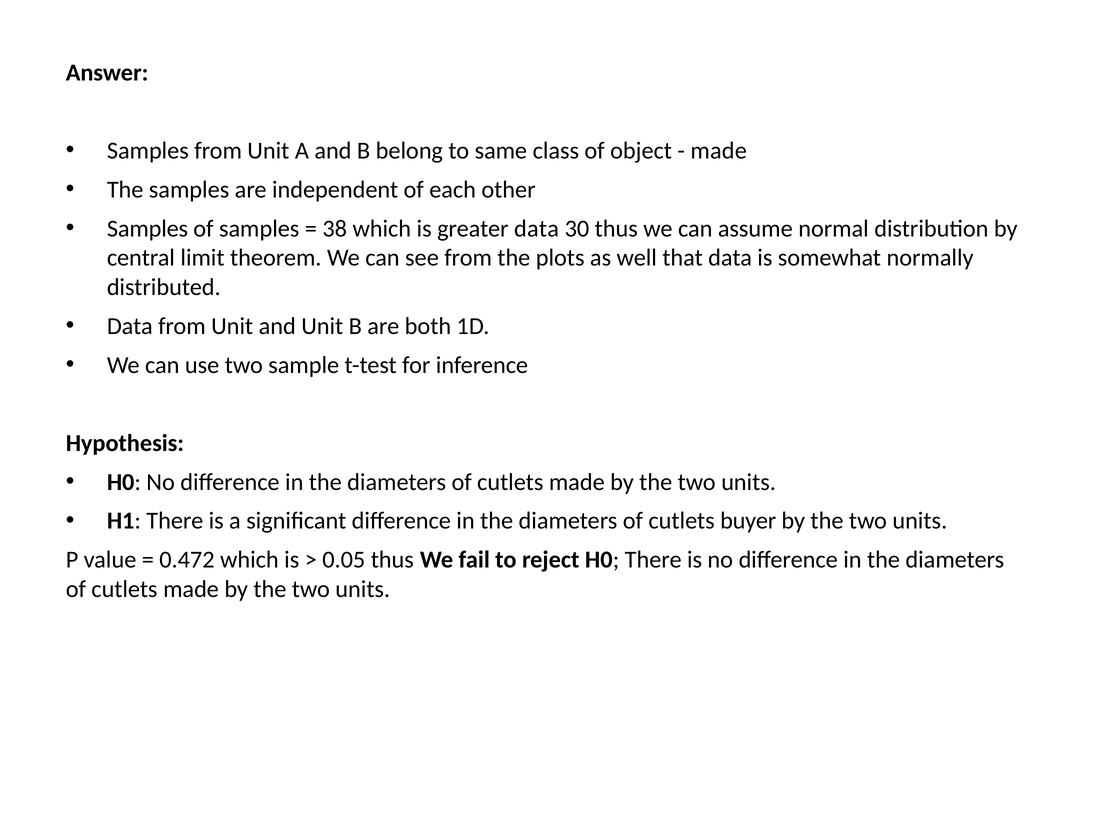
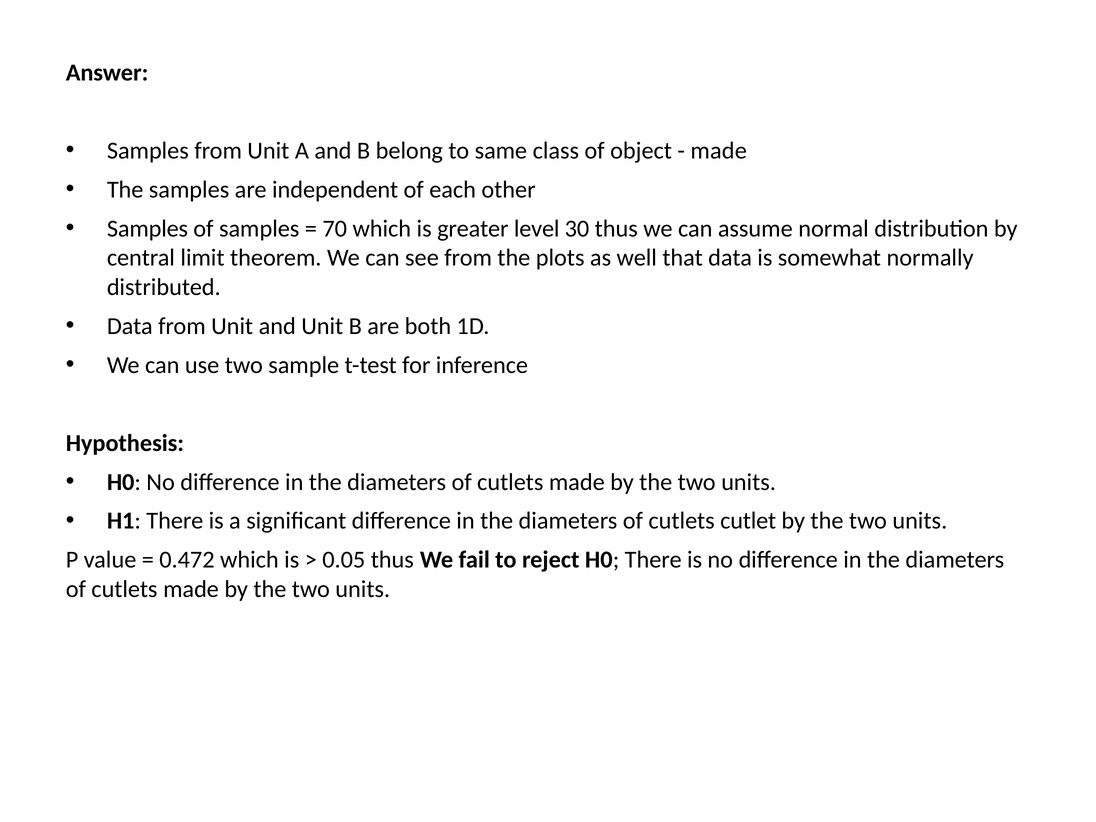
38: 38 -> 70
greater data: data -> level
buyer: buyer -> cutlet
